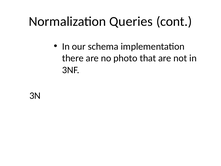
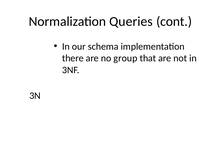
photo: photo -> group
